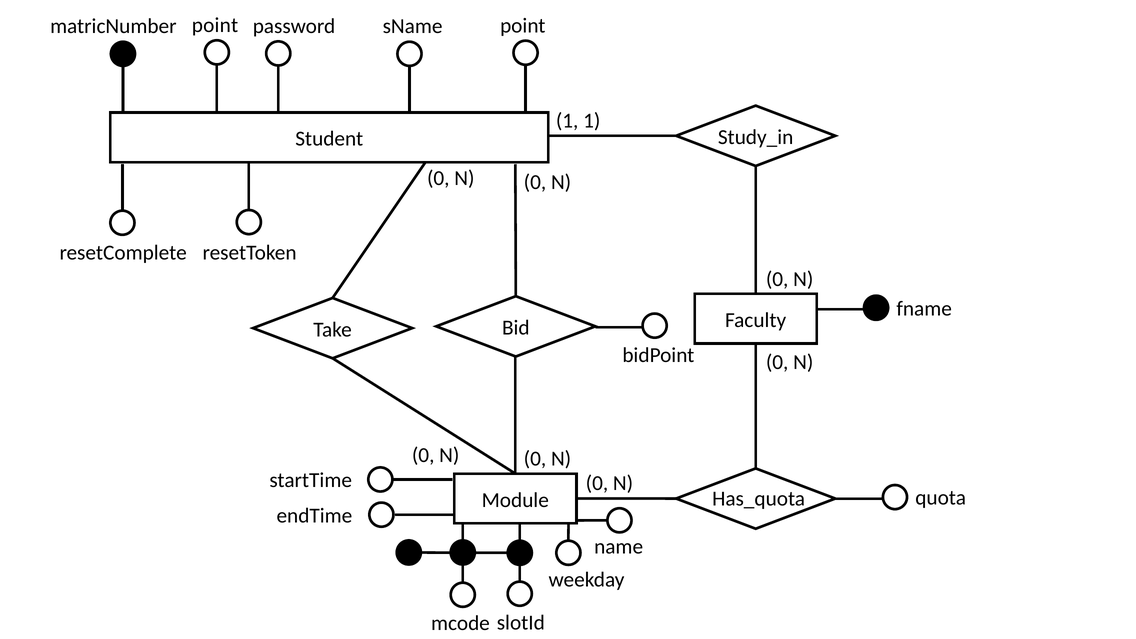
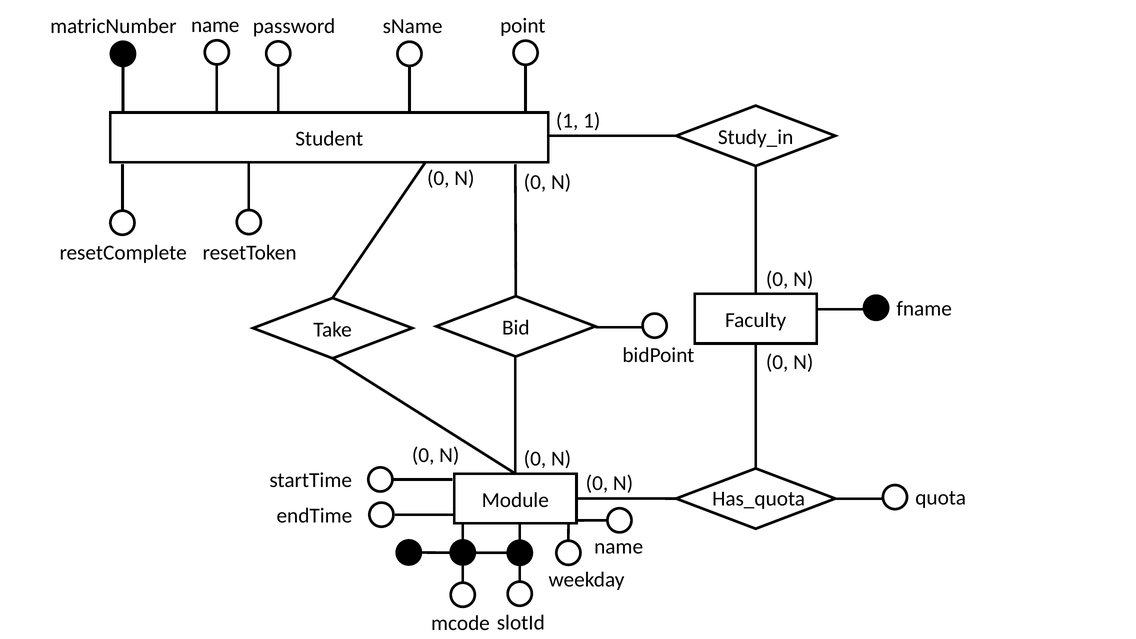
point at (215, 25): point -> name
